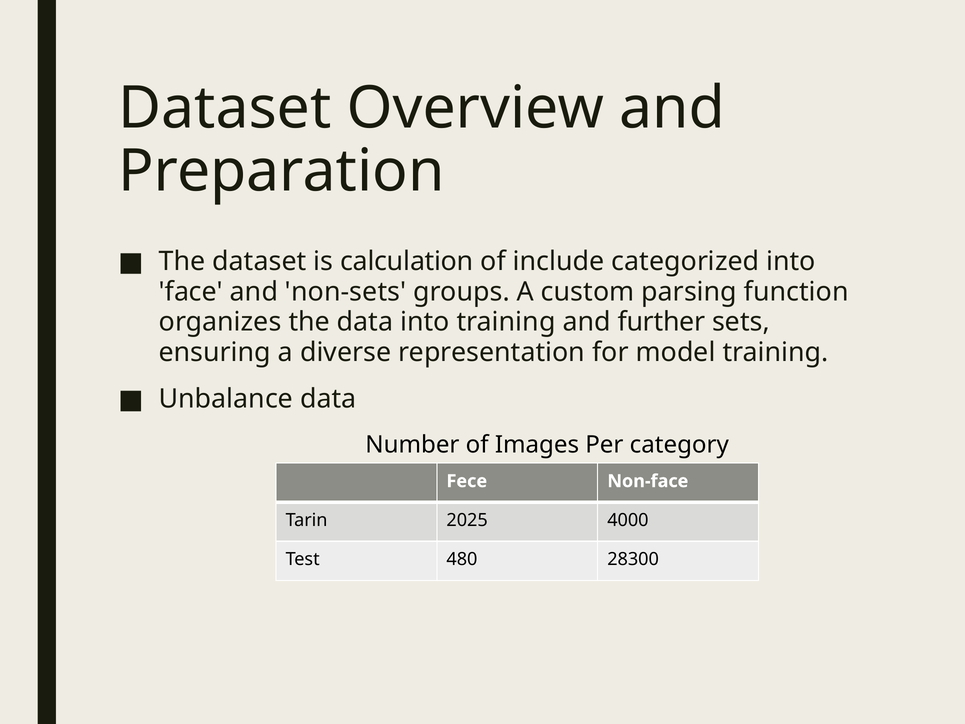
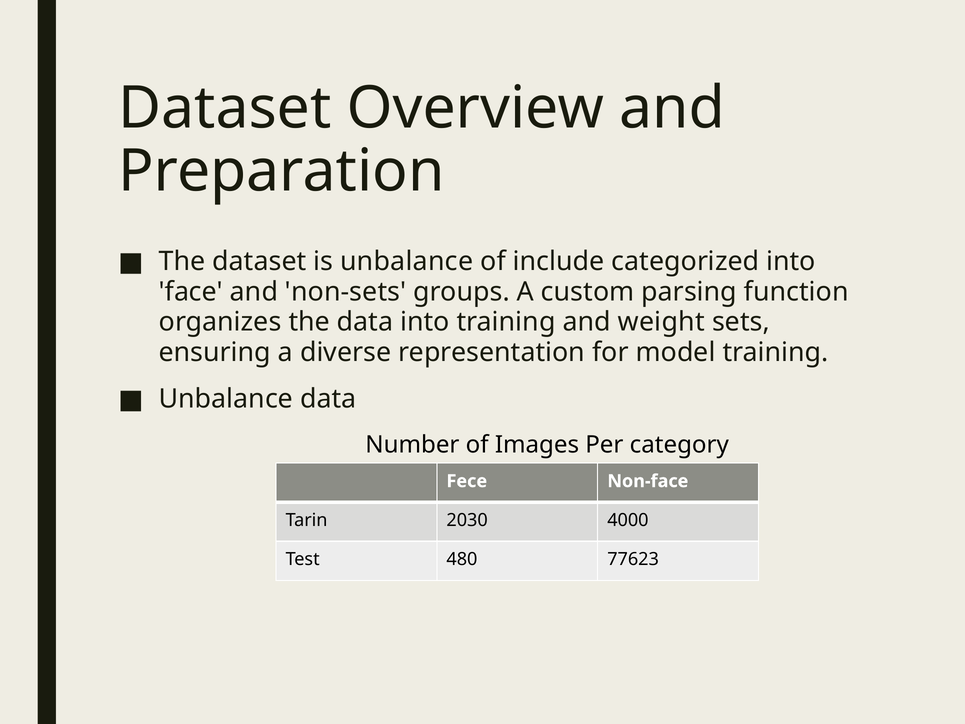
is calculation: calculation -> unbalance
further: further -> weight
2025: 2025 -> 2030
28300: 28300 -> 77623
